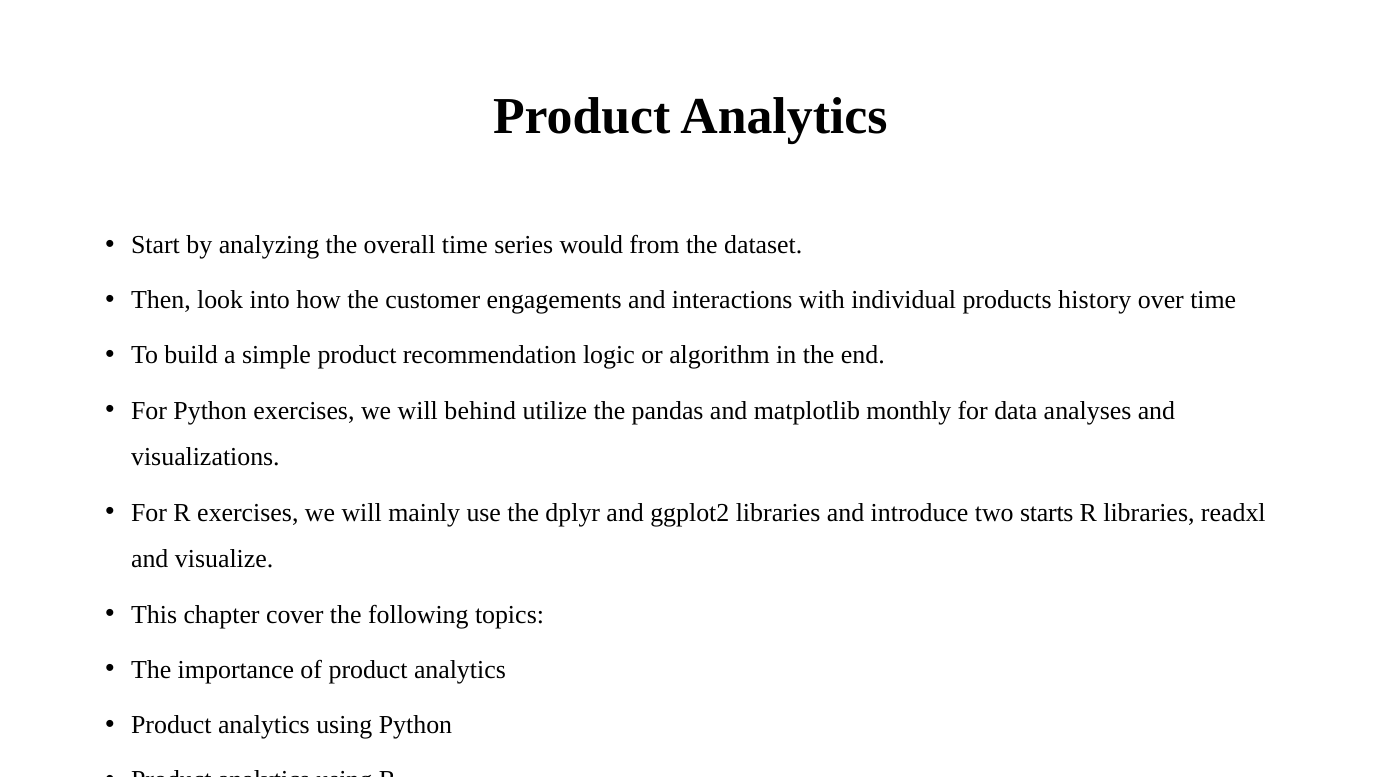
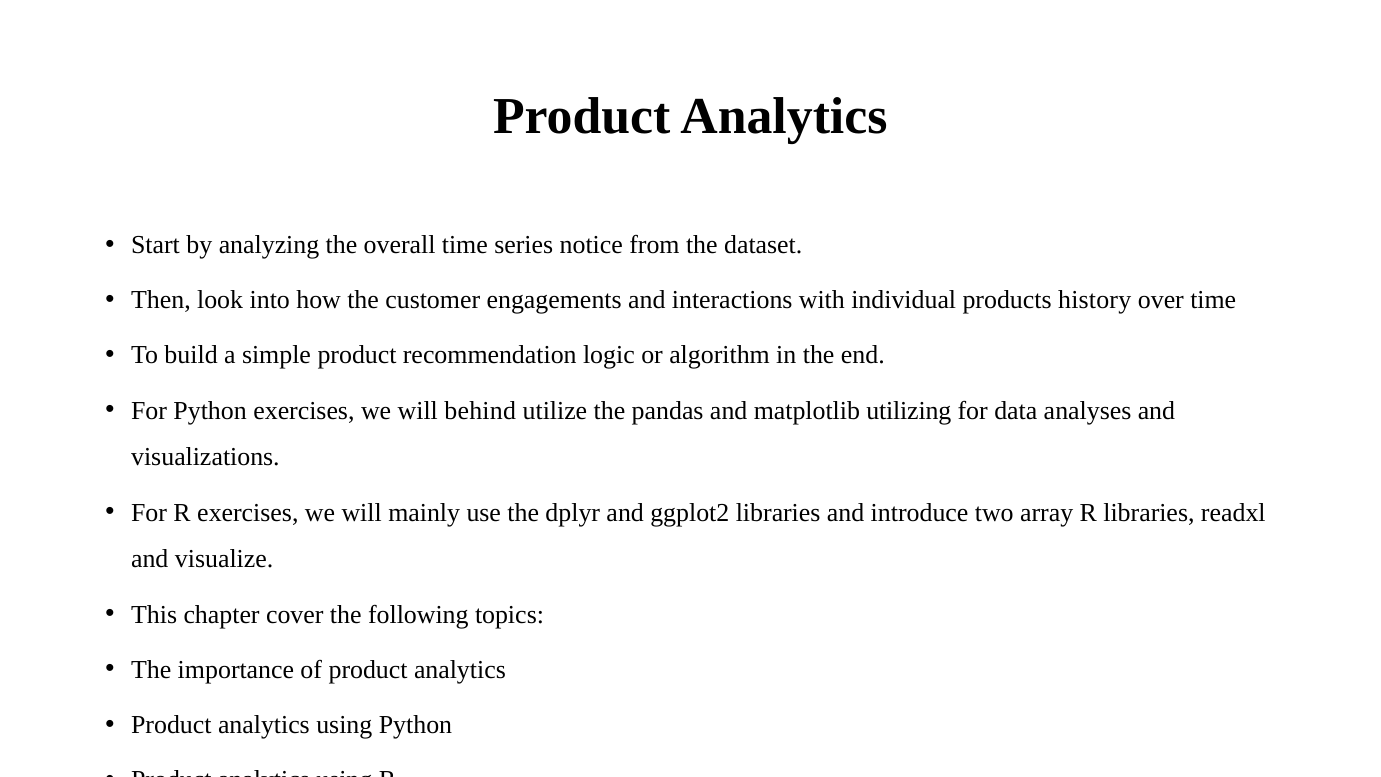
would: would -> notice
monthly: monthly -> utilizing
starts: starts -> array
